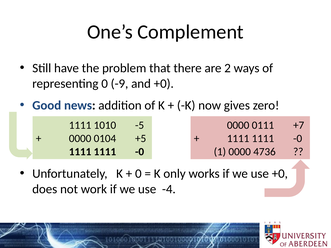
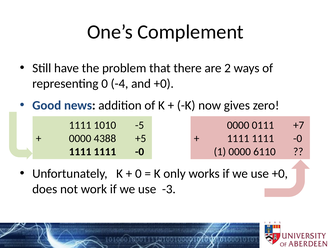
-9: -9 -> -4
0104: 0104 -> 4388
4736: 4736 -> 6110
-4: -4 -> -3
